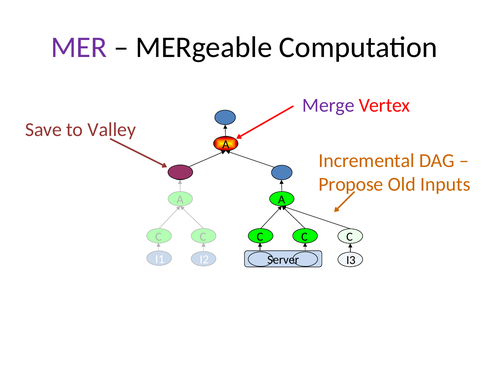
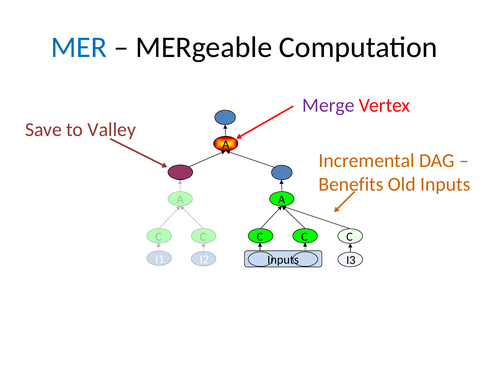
MER colour: purple -> blue
Propose: Propose -> Benefits
Server at (283, 260): Server -> Inputs
